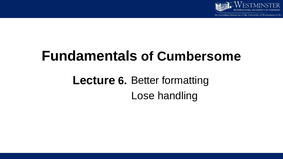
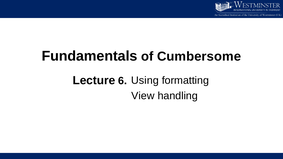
Better: Better -> Using
Lose: Lose -> View
